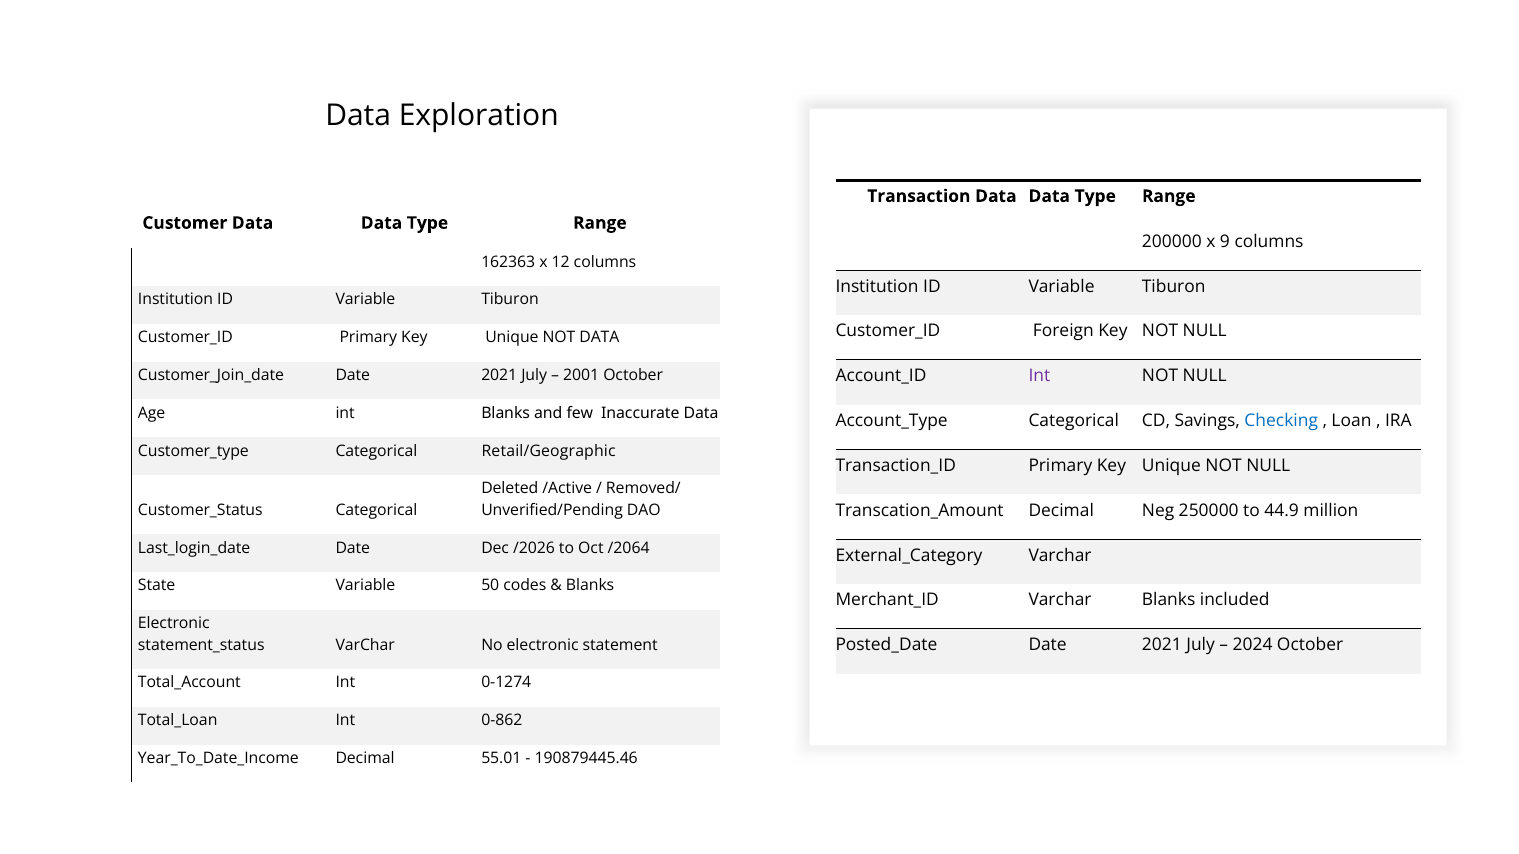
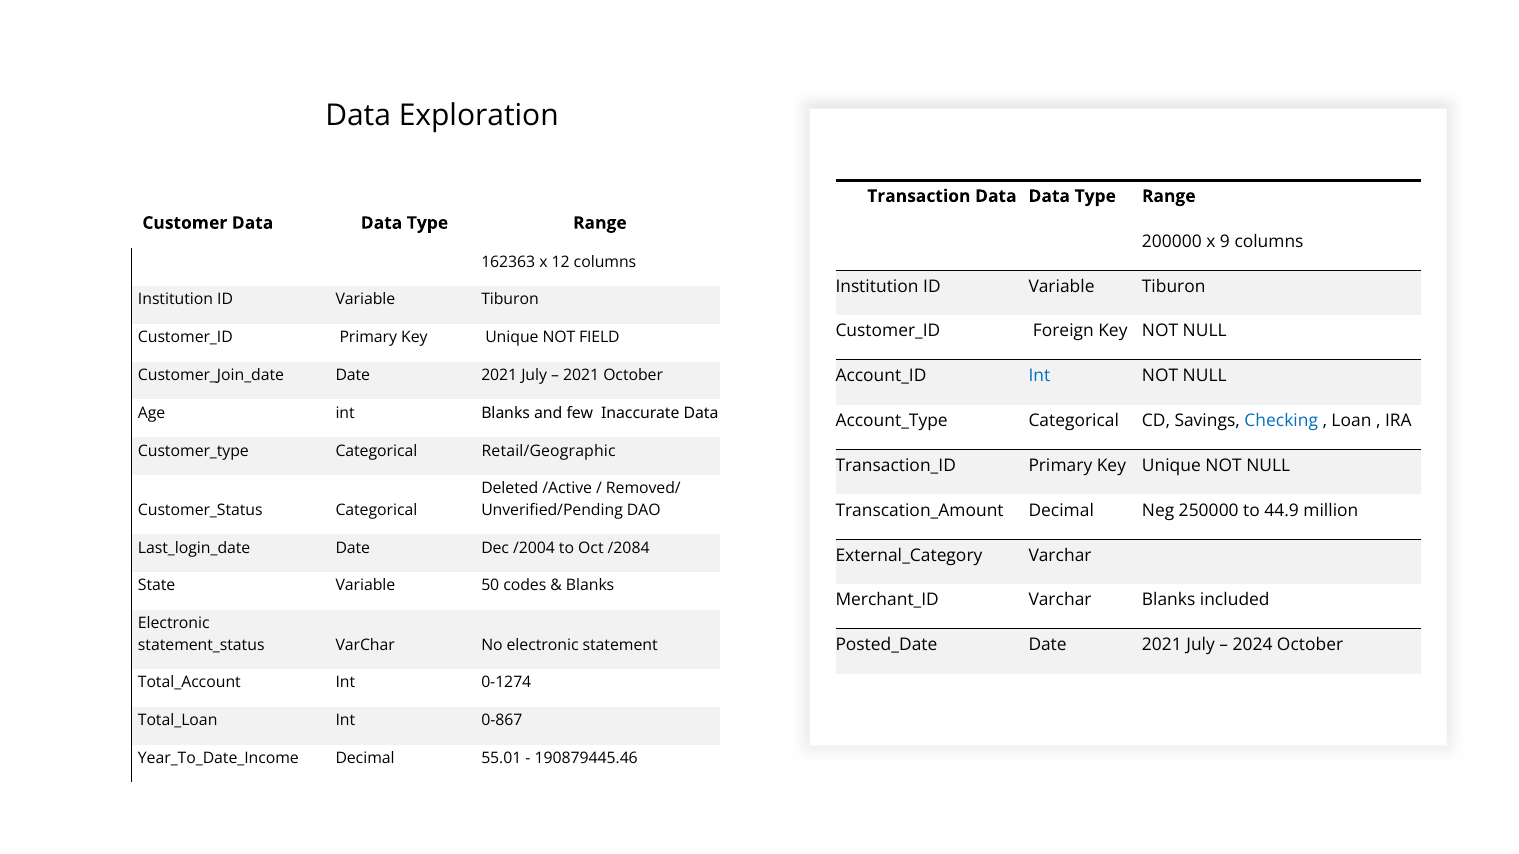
NOT DATA: DATA -> FIELD
2001 at (581, 375): 2001 -> 2021
Int at (1039, 376) colour: purple -> blue
/2026: /2026 -> /2004
/2064: /2064 -> /2084
0-862: 0-862 -> 0-867
